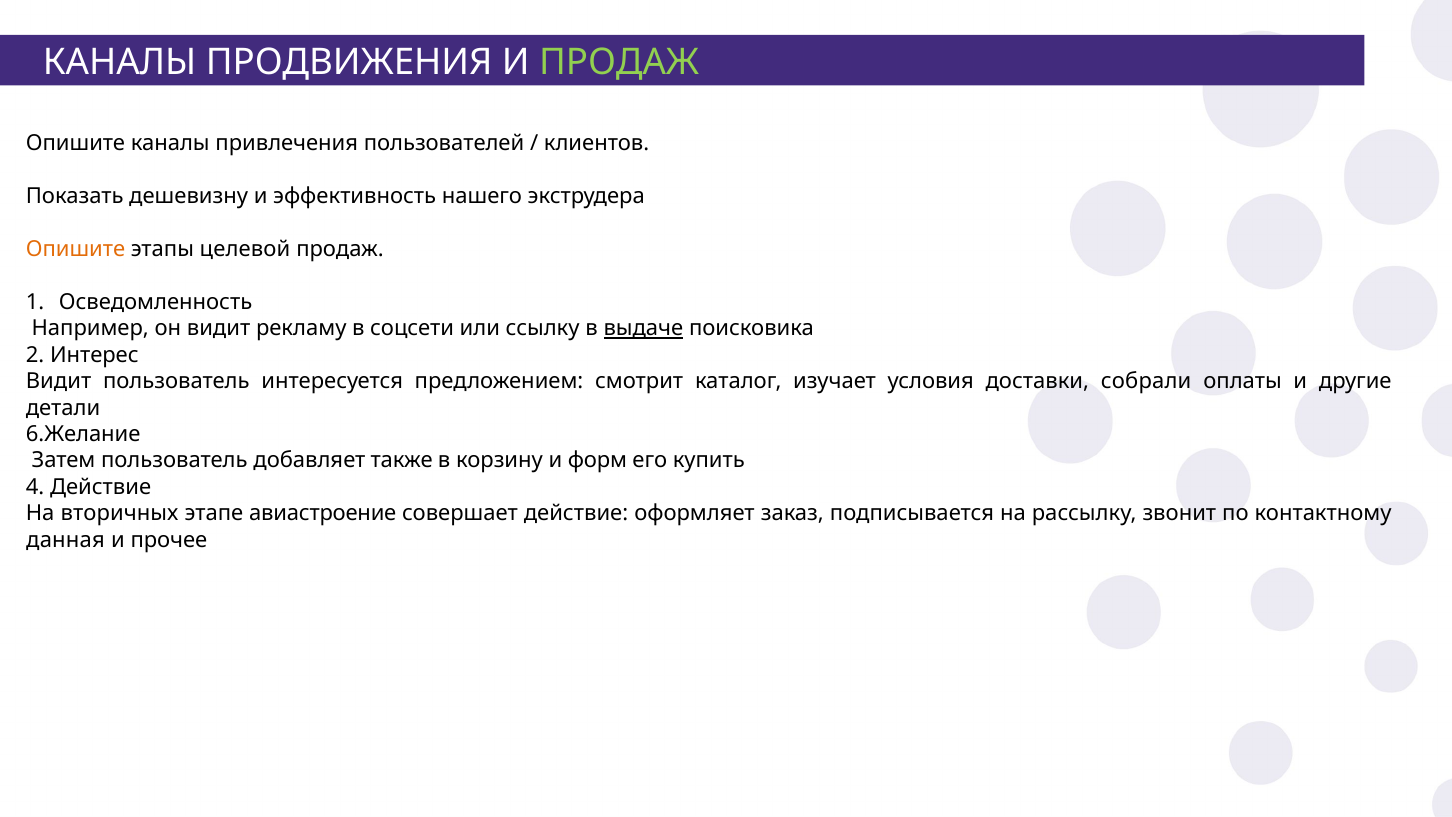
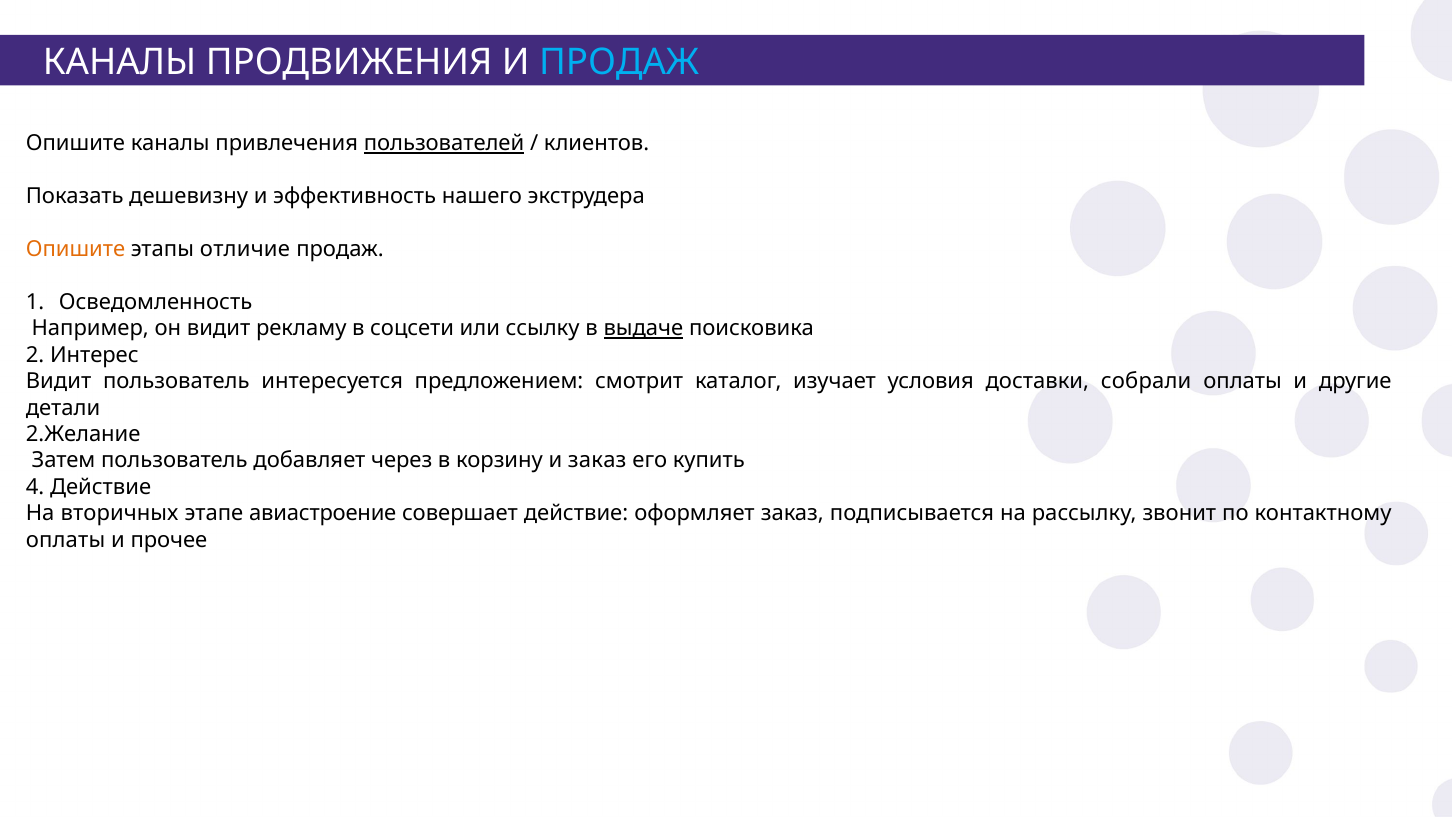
ПРОДАЖ at (619, 63) colour: light green -> light blue
пользователей underline: none -> present
целевой: целевой -> отличие
6.Желание: 6.Желание -> 2.Желание
также: также -> через
и форм: форм -> заказ
данная at (66, 540): данная -> оплаты
